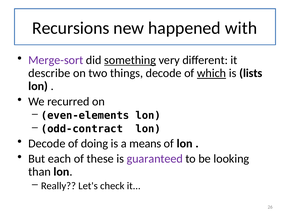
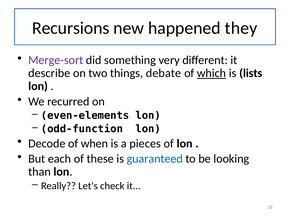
with: with -> they
something underline: present -> none
things decode: decode -> debate
odd-contract: odd-contract -> odd-function
doing: doing -> when
means: means -> pieces
guaranteed colour: purple -> blue
